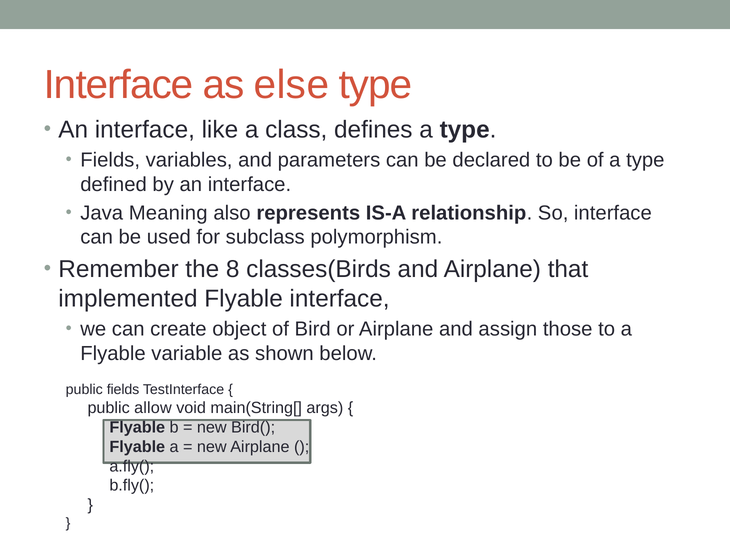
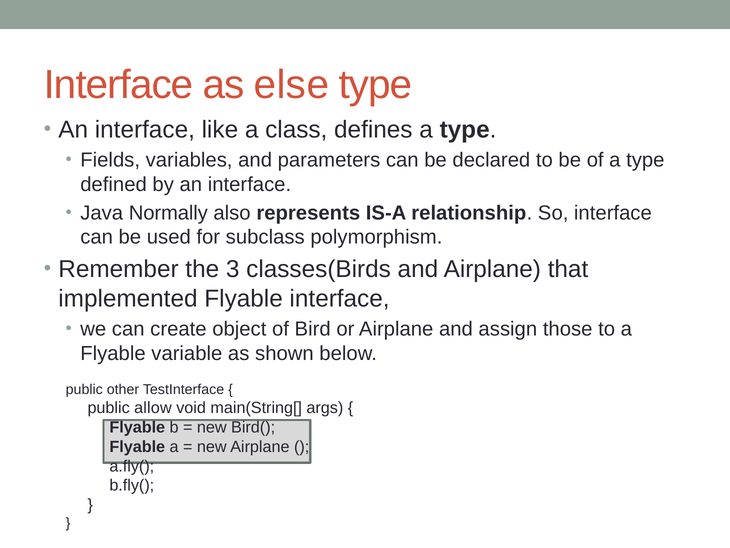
Meaning: Meaning -> Normally
8: 8 -> 3
public fields: fields -> other
